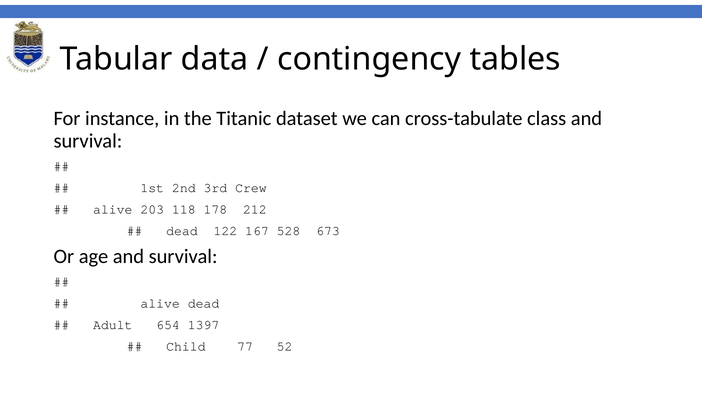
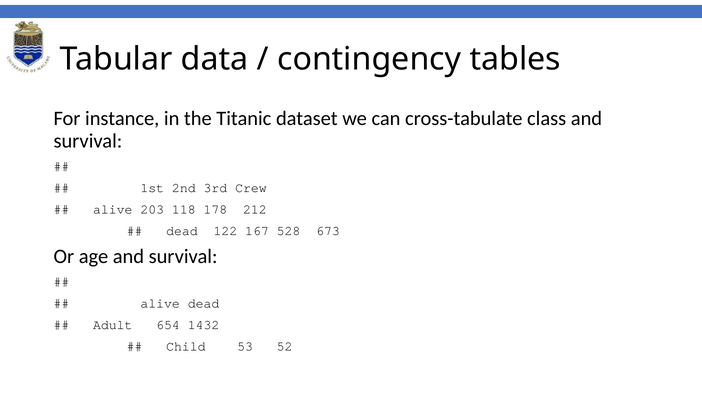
1397: 1397 -> 1432
77: 77 -> 53
